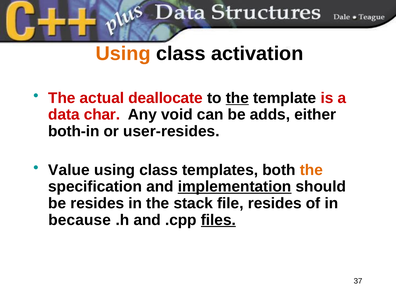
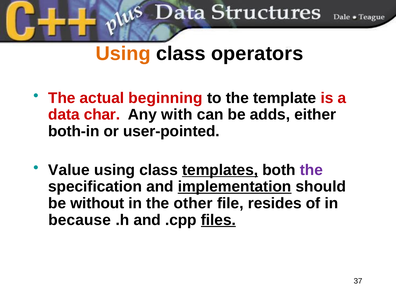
activation: activation -> operators
deallocate: deallocate -> beginning
the at (237, 98) underline: present -> none
void: void -> with
user-resides: user-resides -> user-pointed
templates underline: none -> present
the at (311, 170) colour: orange -> purple
be resides: resides -> without
stack: stack -> other
